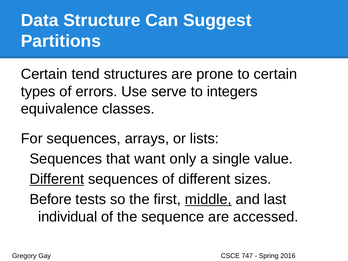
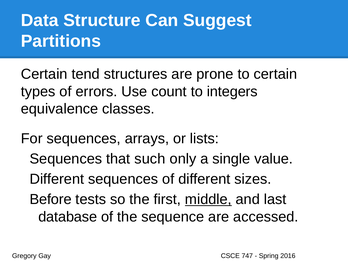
serve: serve -> count
want: want -> such
Different at (57, 179) underline: present -> none
individual: individual -> database
